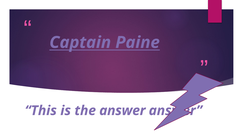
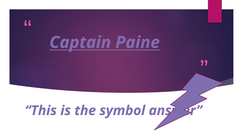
the answer: answer -> symbol
